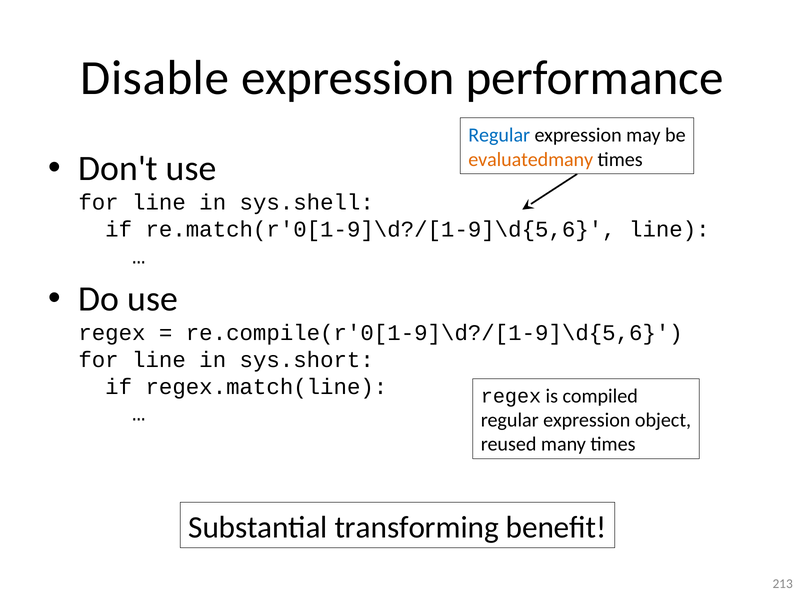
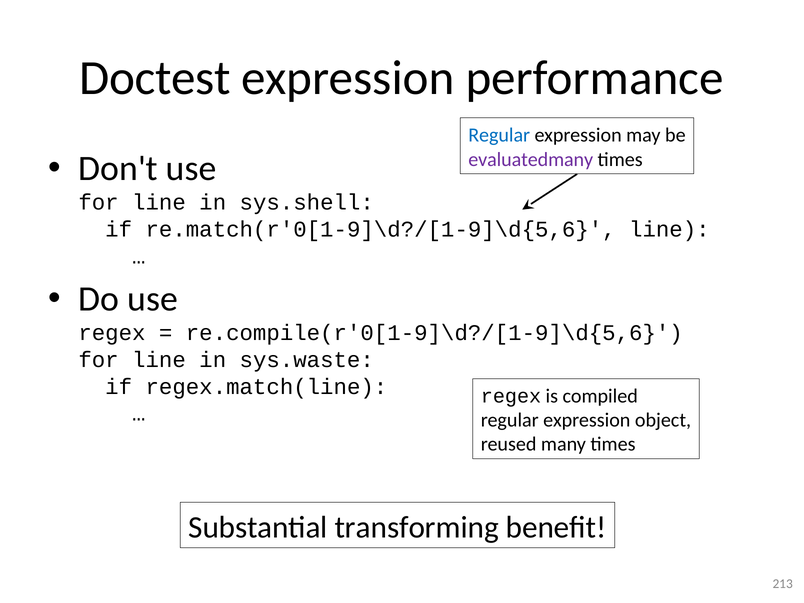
Disable: Disable -> Doctest
evaluatedmany colour: orange -> purple
sys.short: sys.short -> sys.waste
